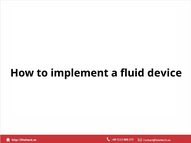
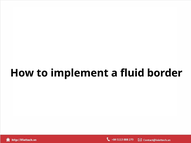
device: device -> border
